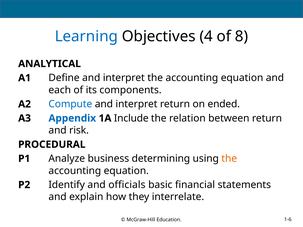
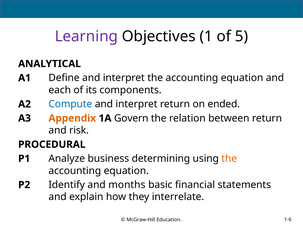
Learning colour: blue -> purple
4: 4 -> 1
8: 8 -> 5
Appendix colour: blue -> orange
Include: Include -> Govern
officials: officials -> months
